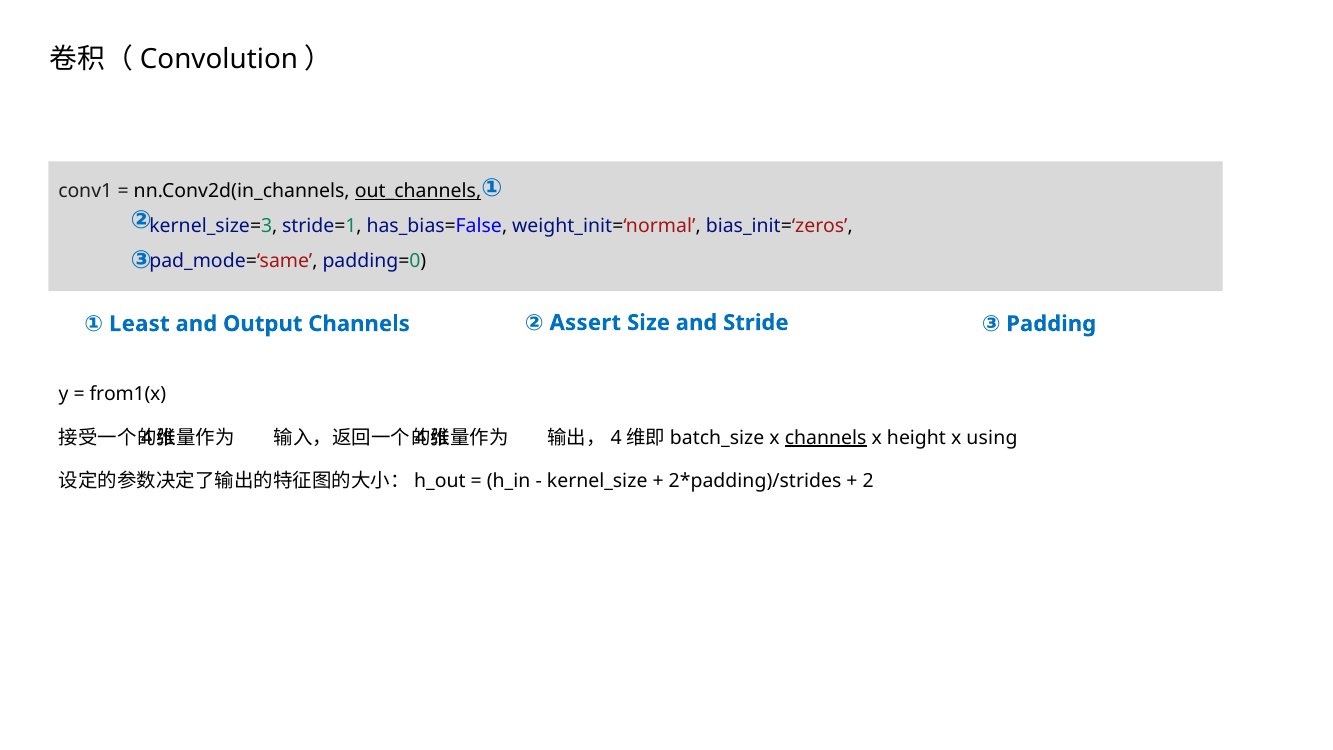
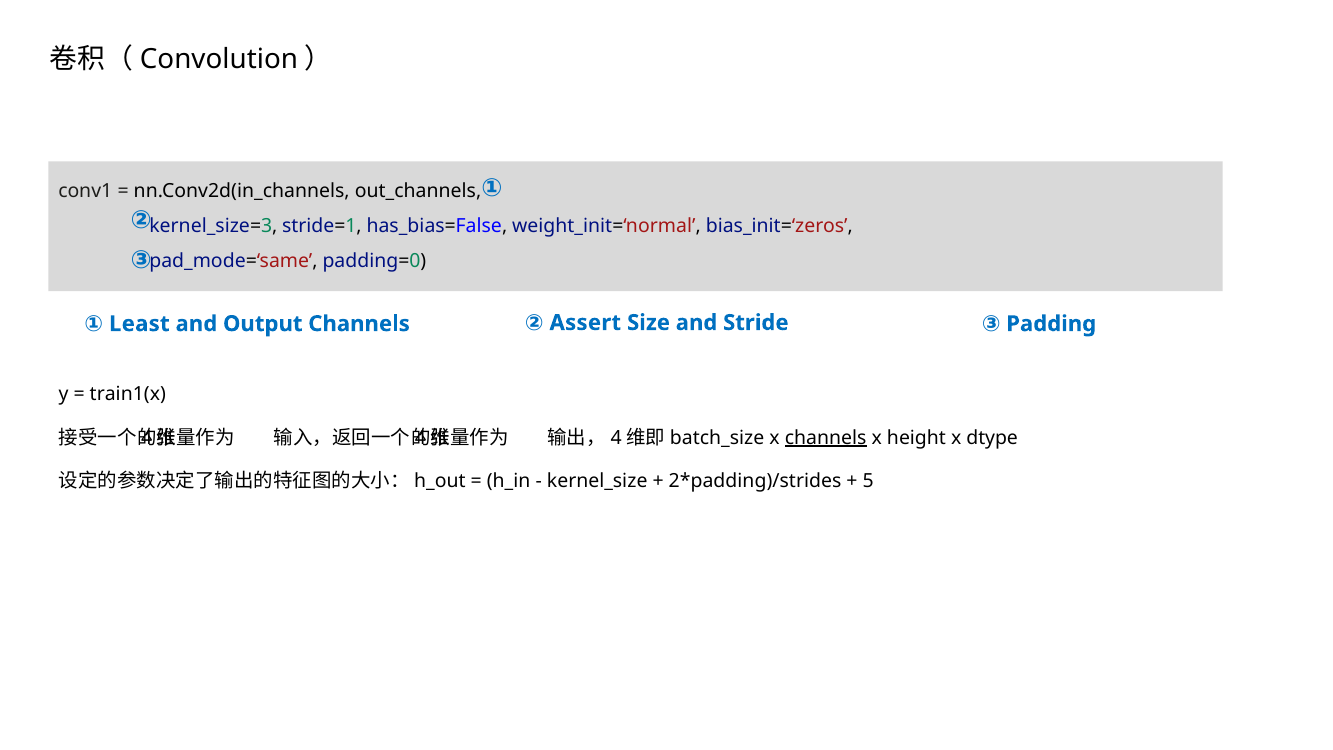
out_channels underline: present -> none
from1(x: from1(x -> train1(x
using: using -> dtype
2: 2 -> 5
